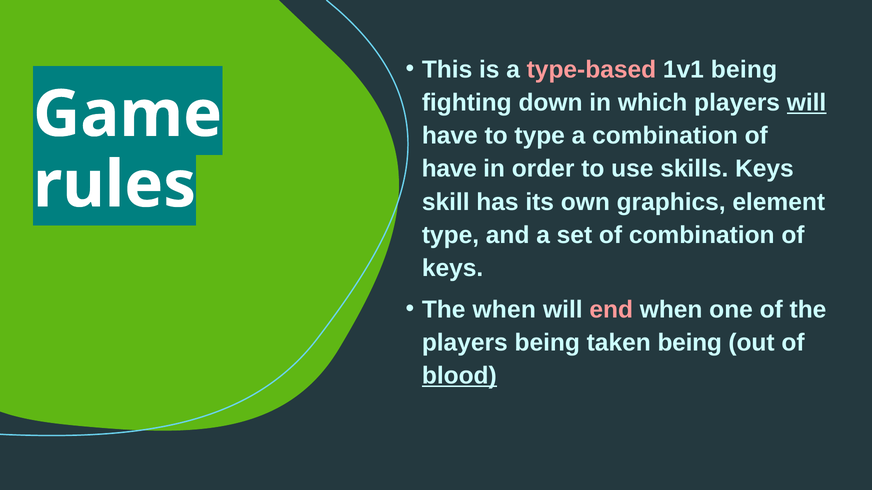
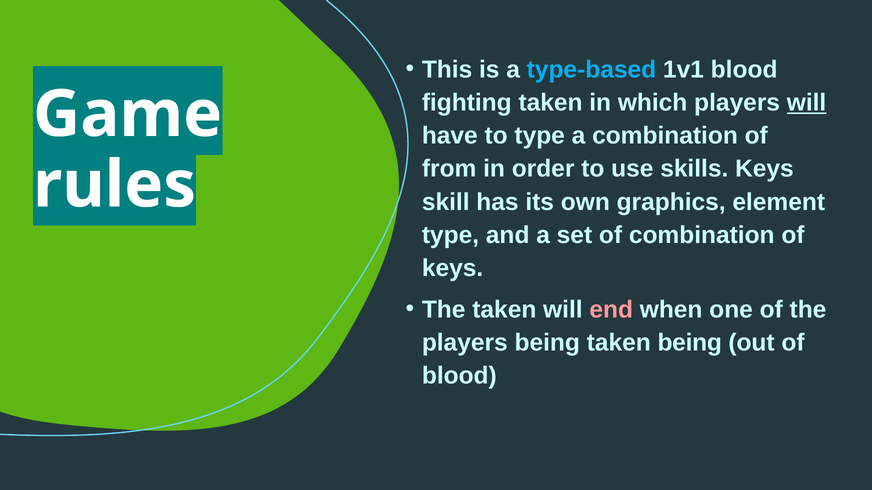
type-based colour: pink -> light blue
1v1 being: being -> blood
fighting down: down -> taken
have at (449, 169): have -> from
The when: when -> taken
blood at (459, 376) underline: present -> none
